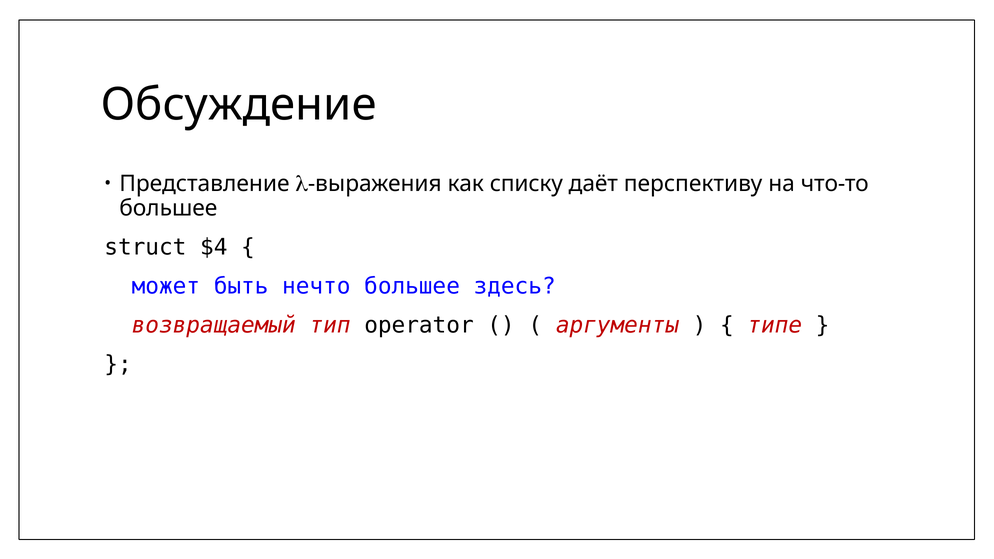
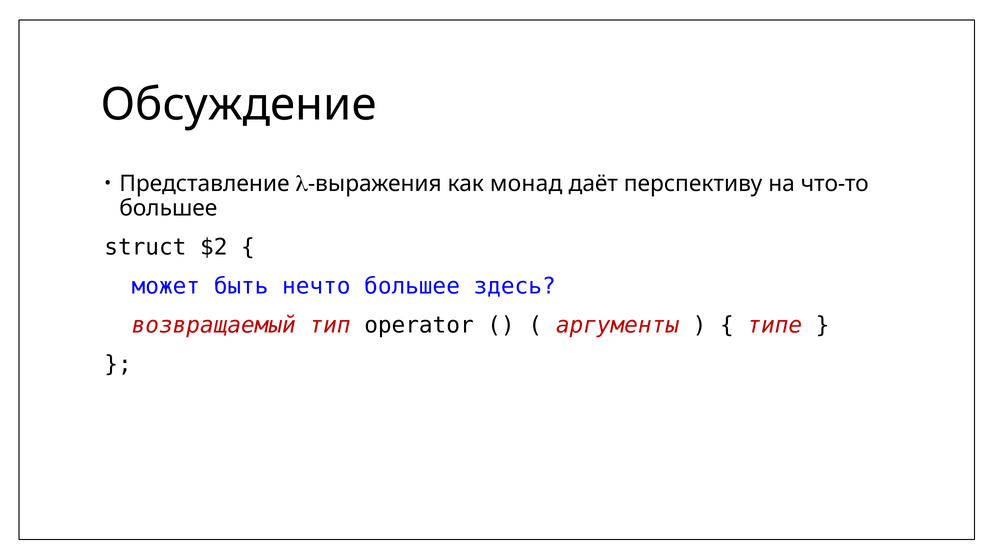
списку: списку -> монад
$4: $4 -> $2
